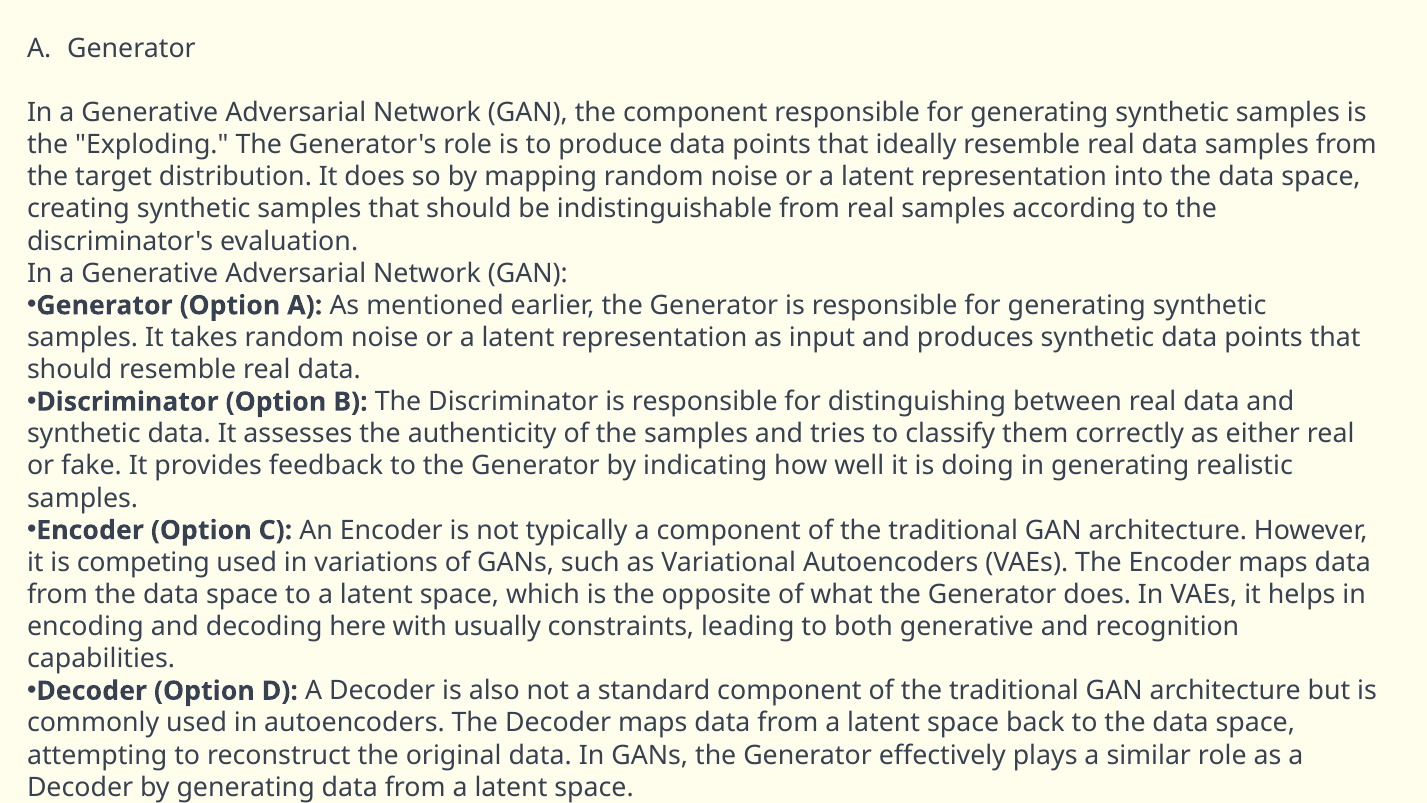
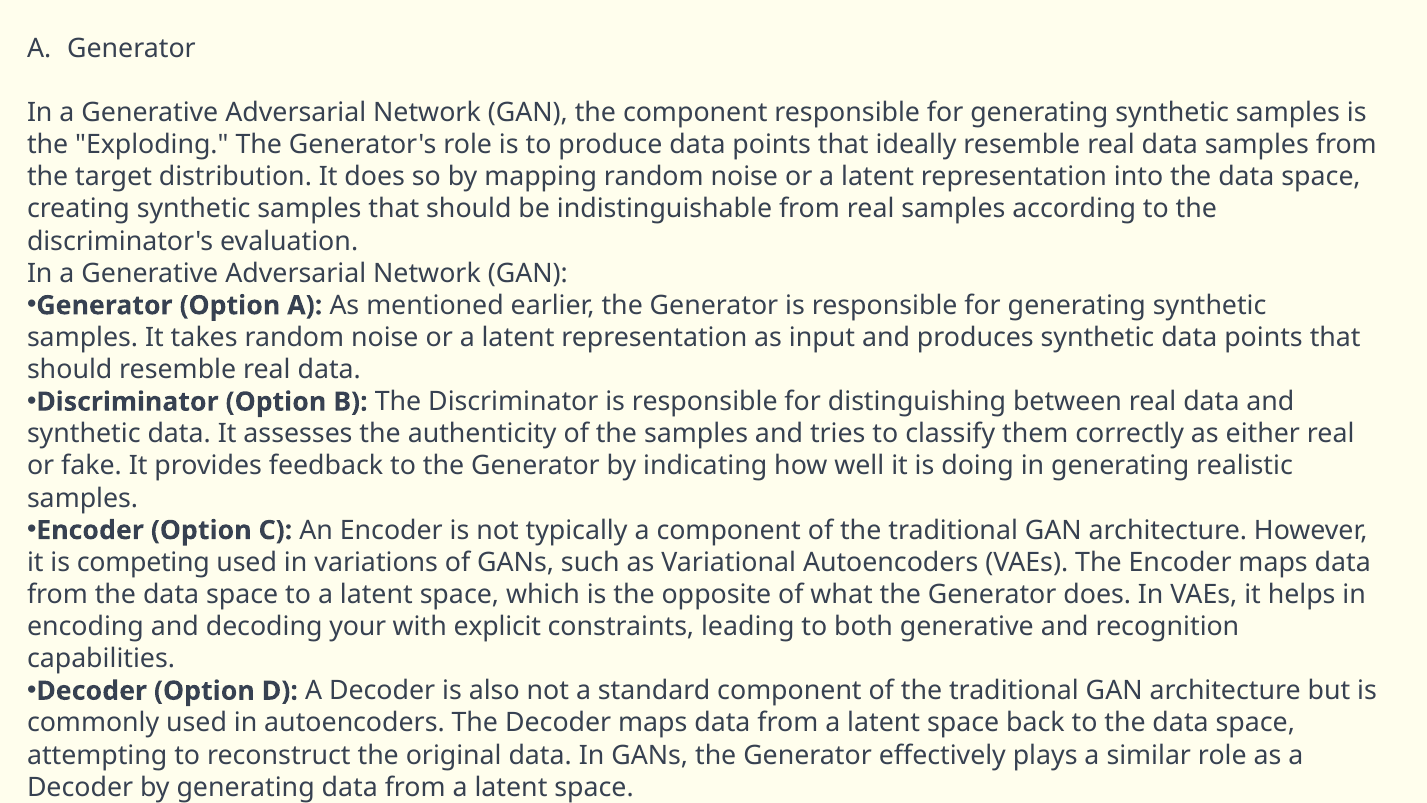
here: here -> your
usually: usually -> explicit
